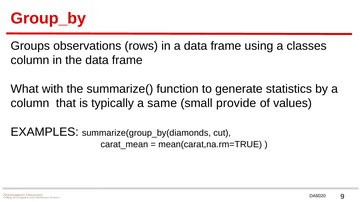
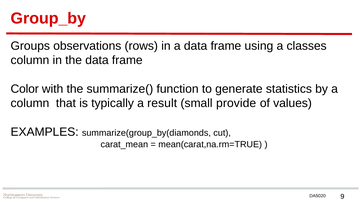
What: What -> Color
same: same -> result
